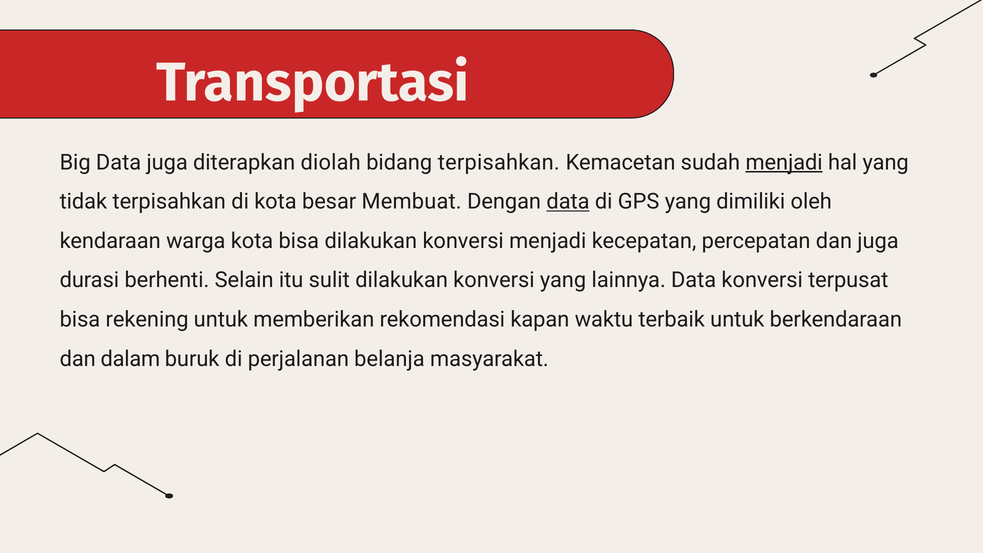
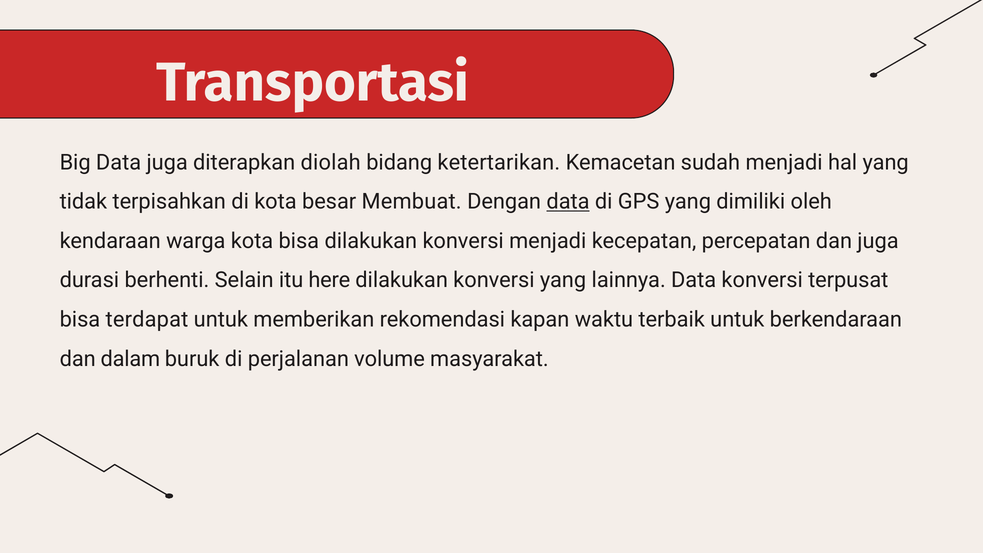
bidang terpisahkan: terpisahkan -> ketertarikan
menjadi at (784, 162) underline: present -> none
sulit: sulit -> here
rekening: rekening -> terdapat
belanja: belanja -> volume
